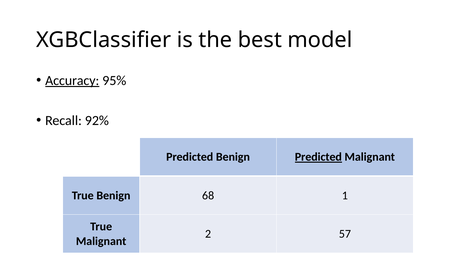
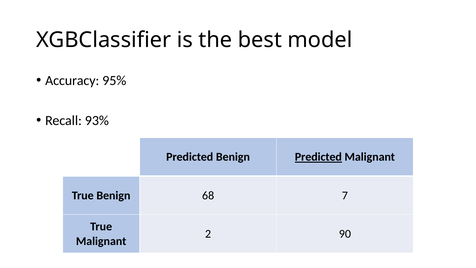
Accuracy underline: present -> none
92%: 92% -> 93%
1: 1 -> 7
57: 57 -> 90
